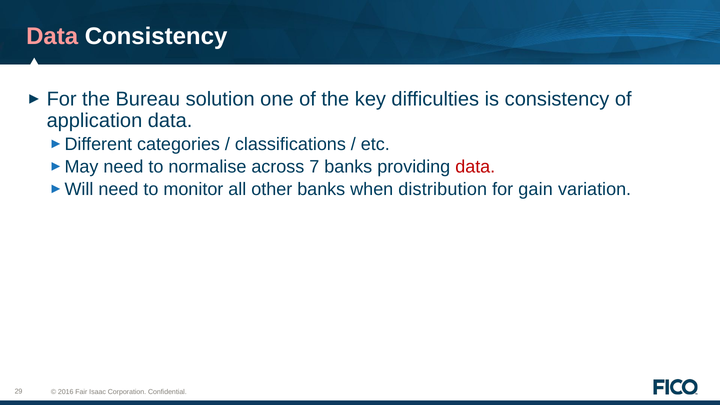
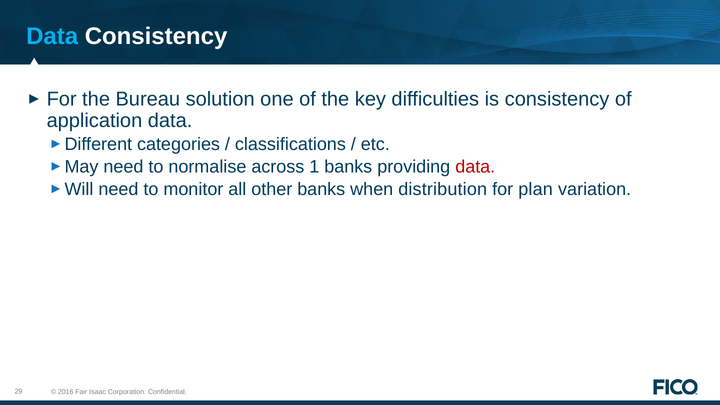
Data at (52, 36) colour: pink -> light blue
7: 7 -> 1
gain: gain -> plan
